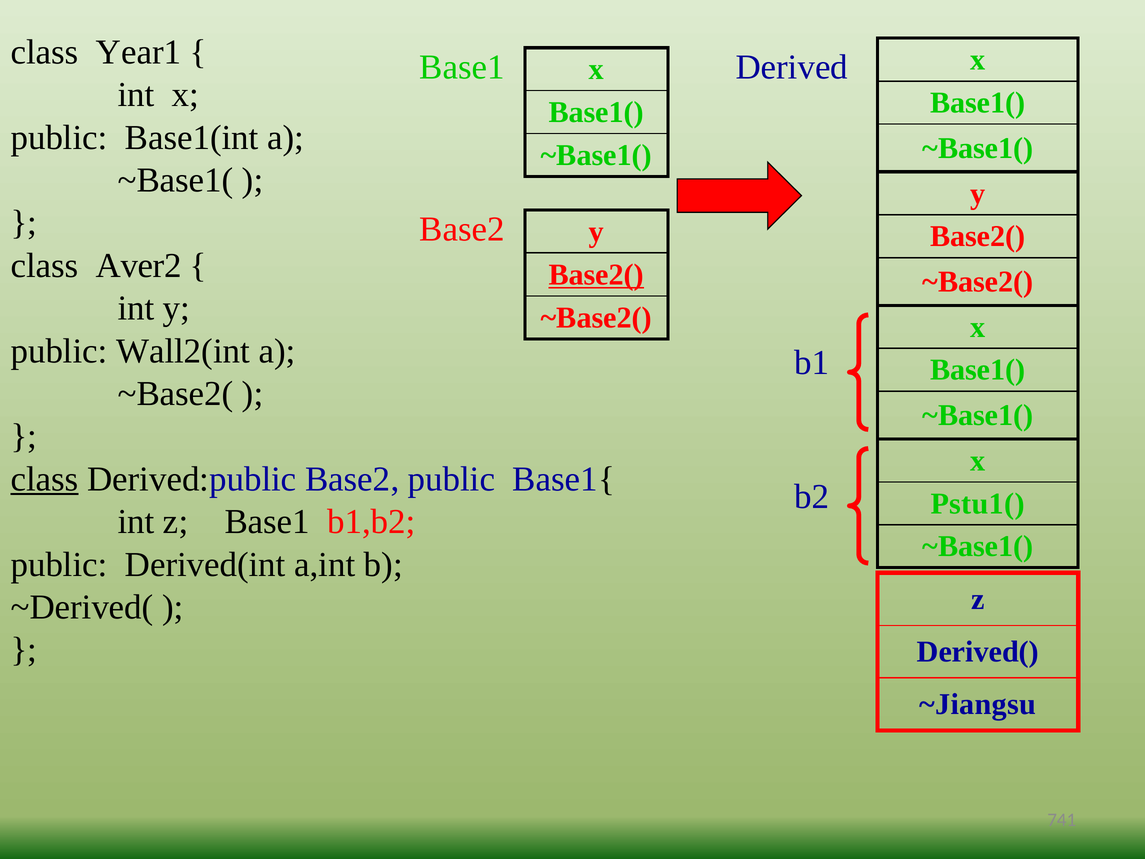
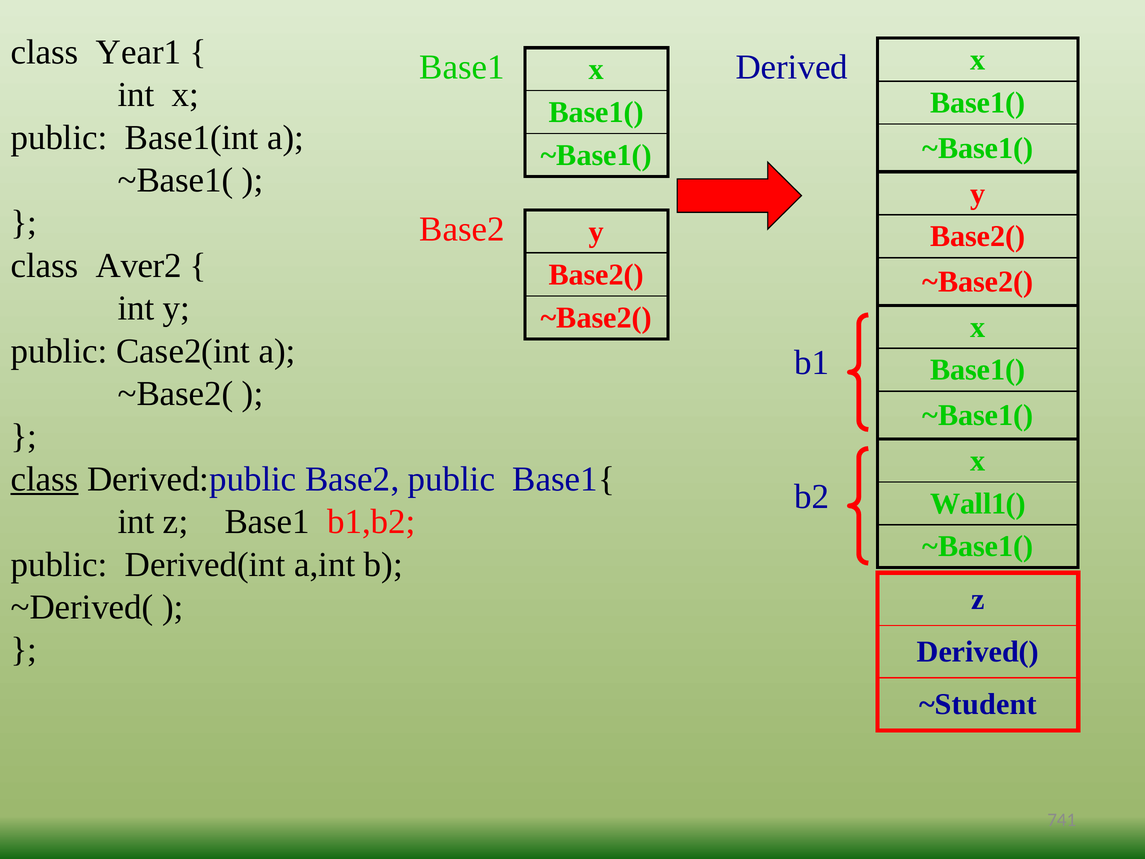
Base2( at (596, 275) underline: present -> none
Wall2(int: Wall2(int -> Case2(int
Pstu1(: Pstu1( -> Wall1(
~Jiangsu: ~Jiangsu -> ~Student
